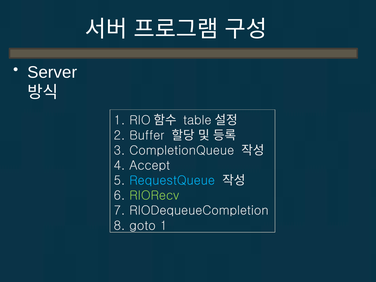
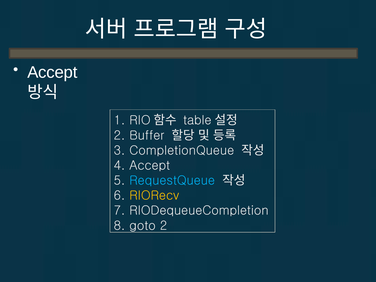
Server at (52, 72): Server -> Accept
RIORecv colour: light green -> yellow
goto 1: 1 -> 2
